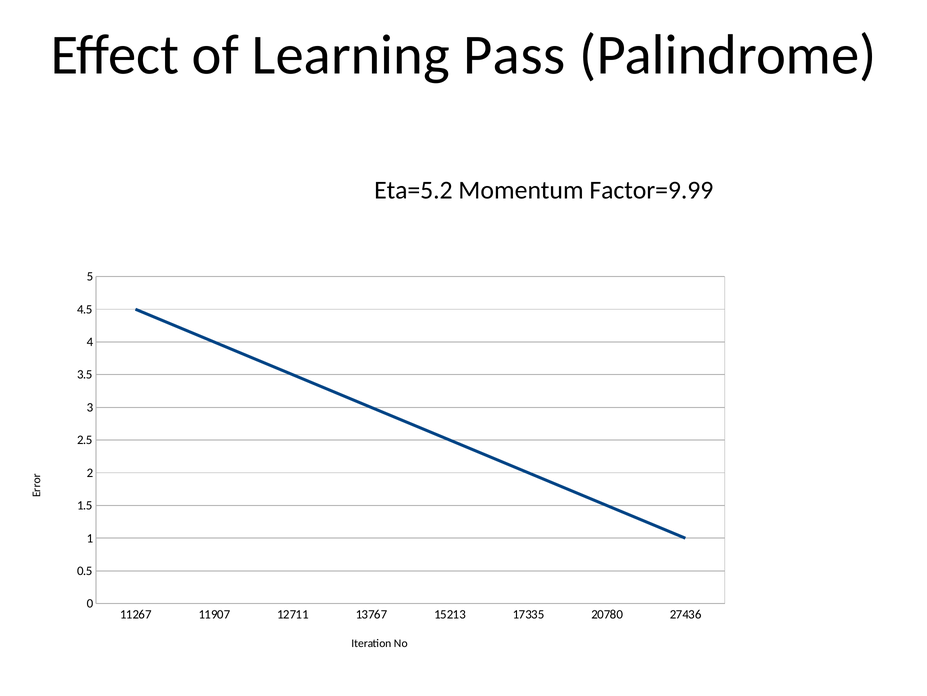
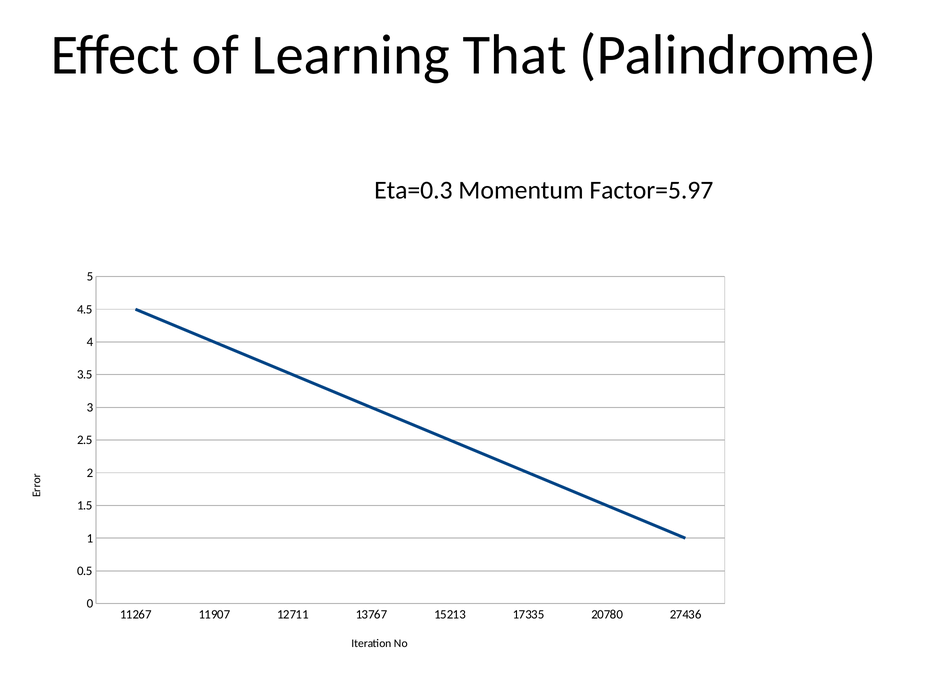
Pass: Pass -> That
Eta=5.2: Eta=5.2 -> Eta=0.3
Factor=9.99: Factor=9.99 -> Factor=5.97
